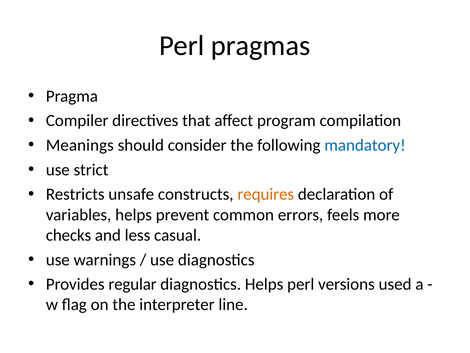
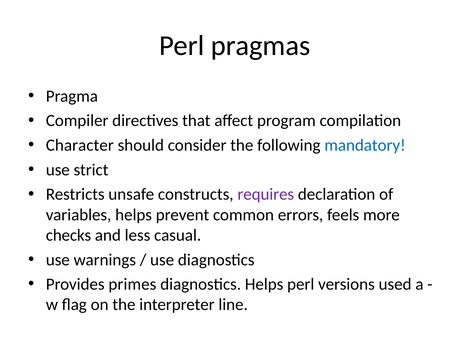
Meanings: Meanings -> Character
requires colour: orange -> purple
regular: regular -> primes
